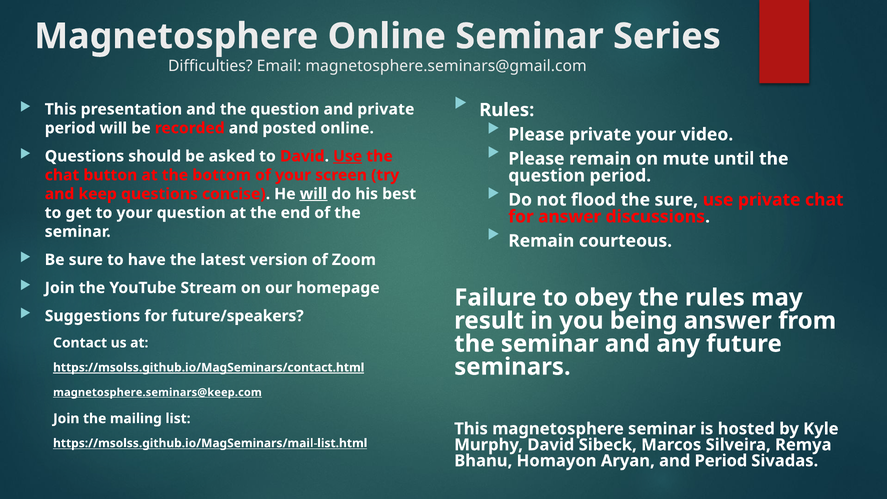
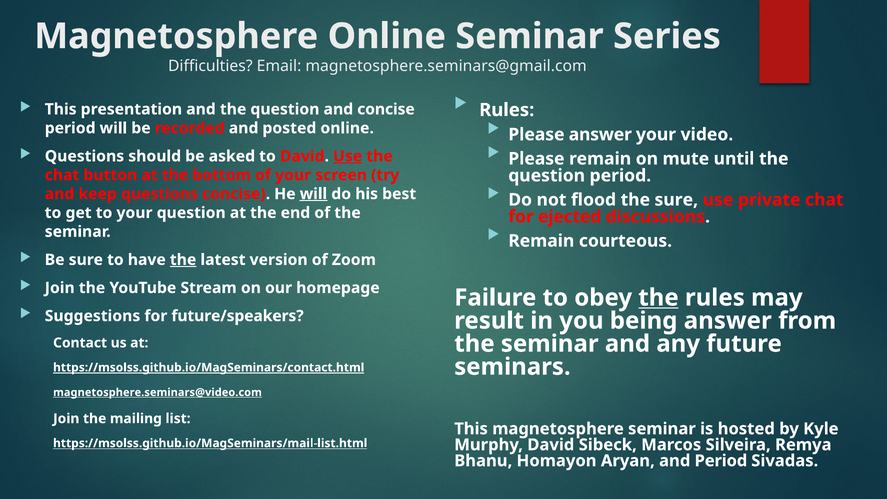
and private: private -> concise
Please private: private -> answer
for answer: answer -> ejected
the at (183, 260) underline: none -> present
the at (658, 298) underline: none -> present
magnetosphere.seminars@keep.com: magnetosphere.seminars@keep.com -> magnetosphere.seminars@video.com
